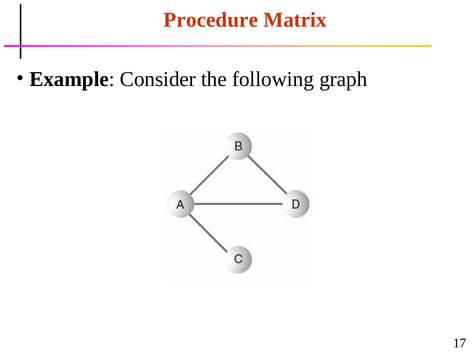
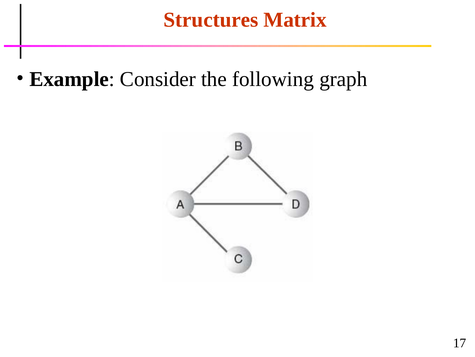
Procedure: Procedure -> Structures
